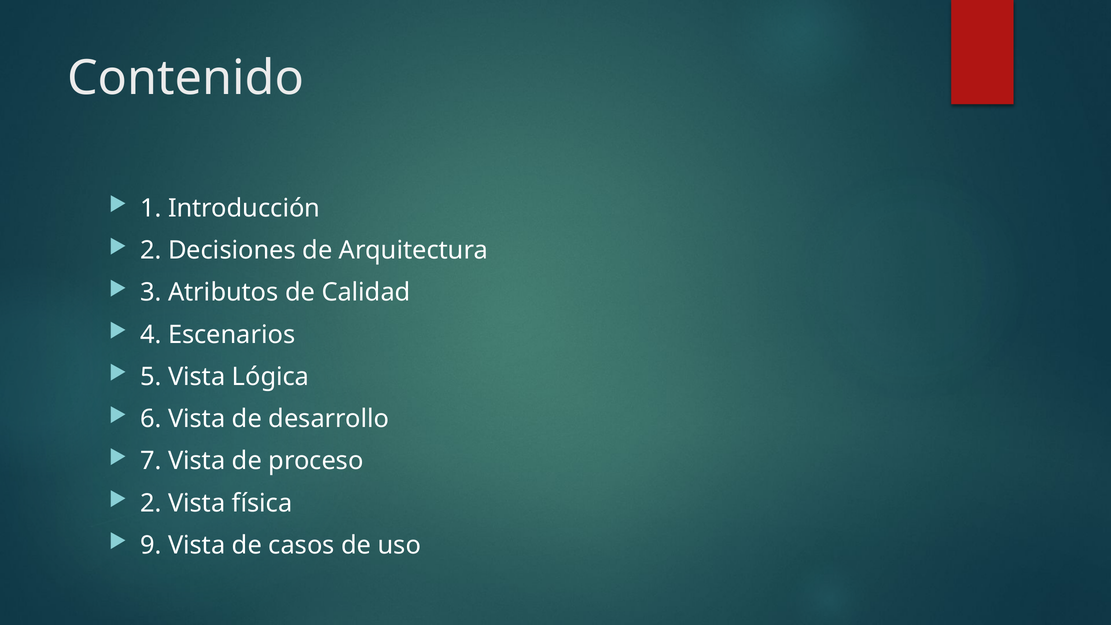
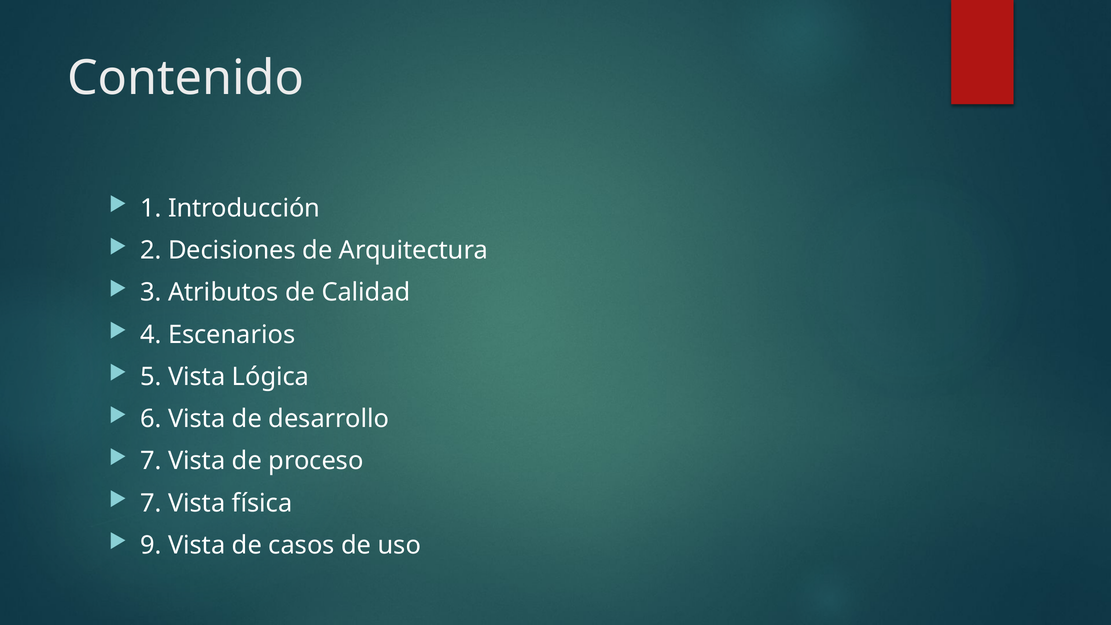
2 at (151, 503): 2 -> 7
